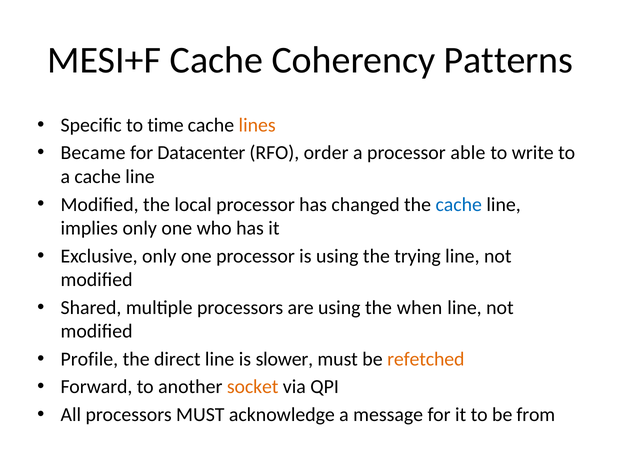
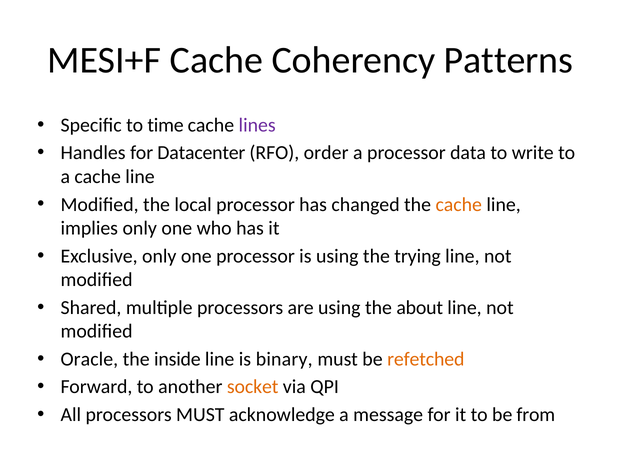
lines colour: orange -> purple
Became: Became -> Handles
able: able -> data
cache at (459, 204) colour: blue -> orange
when: when -> about
Profile: Profile -> Oracle
direct: direct -> inside
slower: slower -> binary
